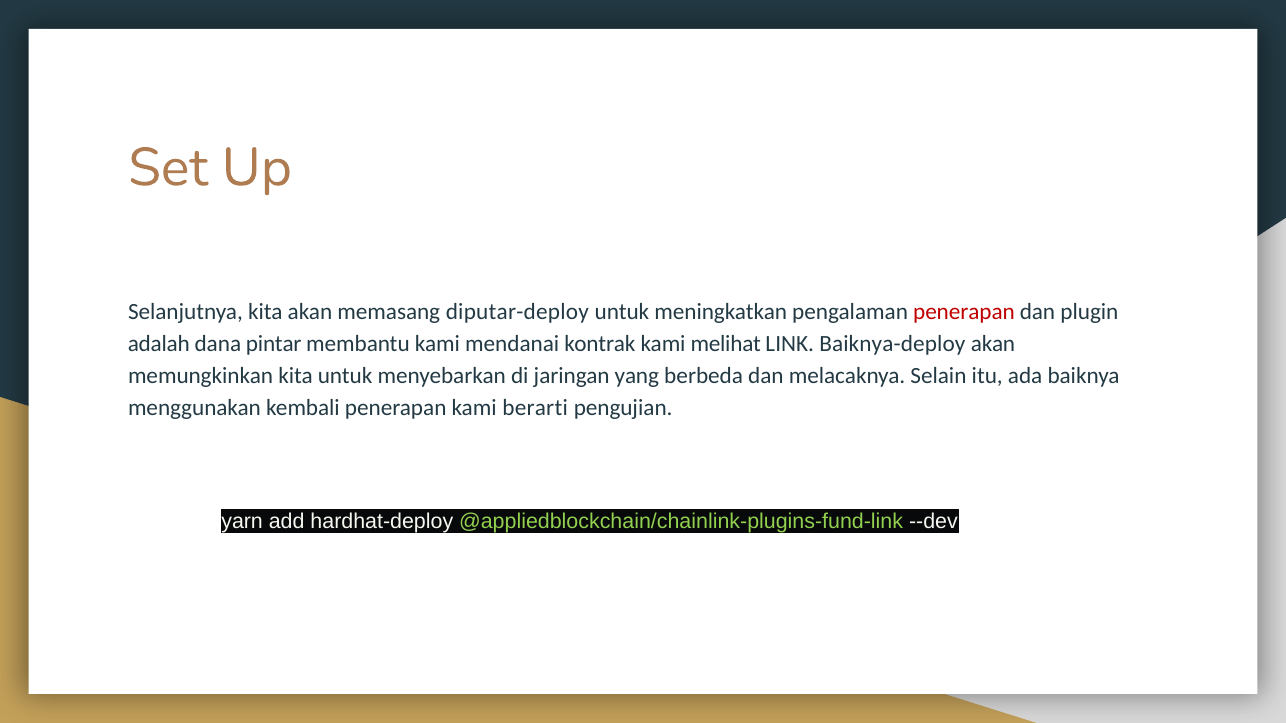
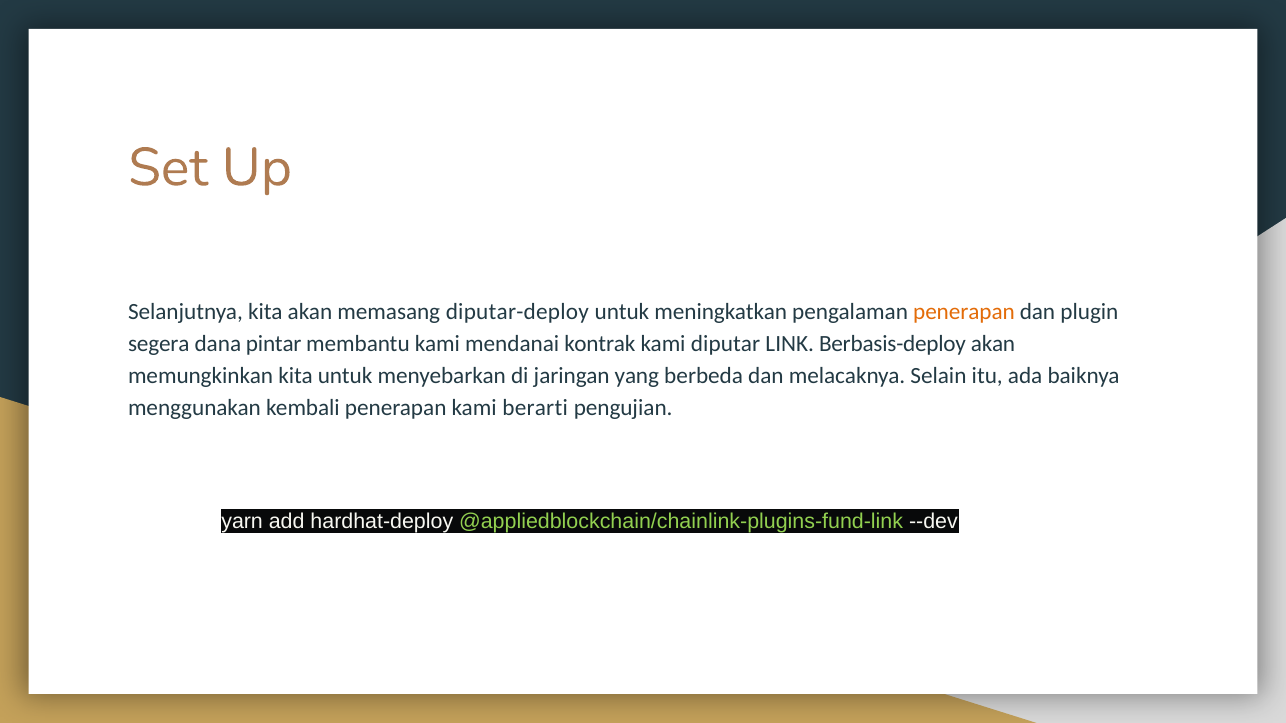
penerapan at (964, 312) colour: red -> orange
adalah: adalah -> segera
melihat: melihat -> diputar
Baiknya-deploy: Baiknya-deploy -> Berbasis-deploy
